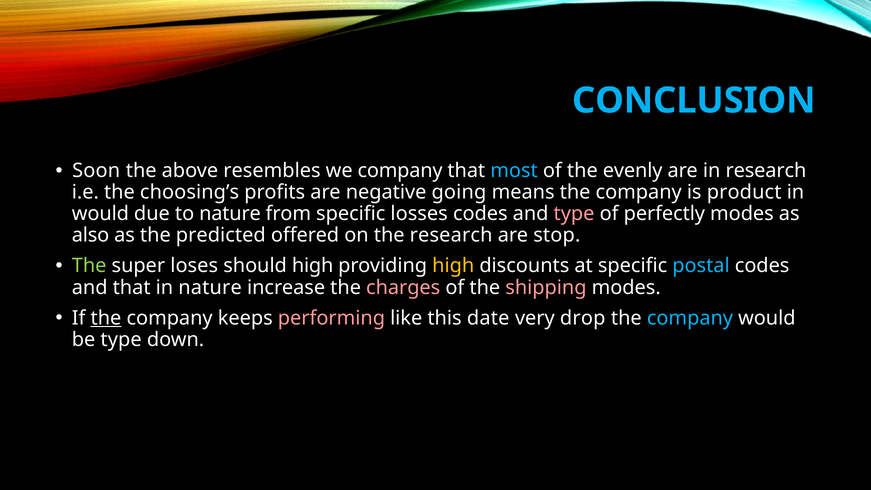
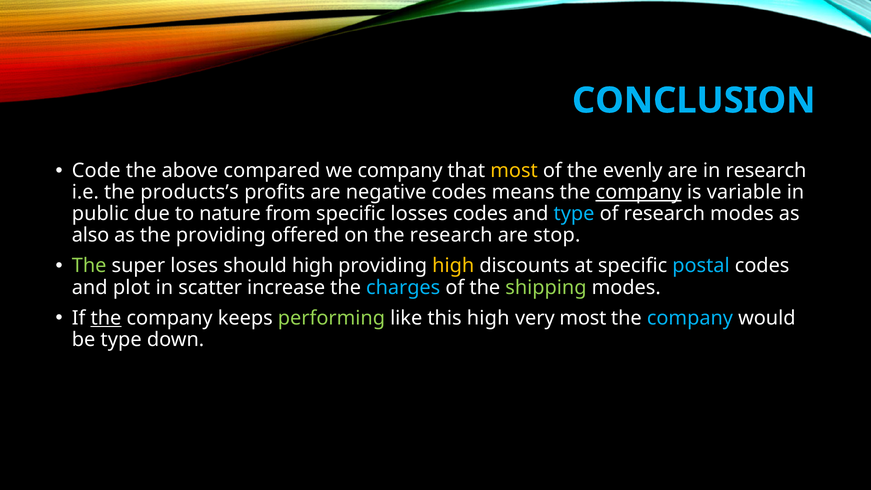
Soon: Soon -> Code
resembles: resembles -> compared
most at (514, 171) colour: light blue -> yellow
choosing’s: choosing’s -> products’s
negative going: going -> codes
company at (639, 192) underline: none -> present
product: product -> variable
would at (100, 214): would -> public
type at (574, 214) colour: pink -> light blue
of perfectly: perfectly -> research
the predicted: predicted -> providing
and that: that -> plot
in nature: nature -> scatter
charges colour: pink -> light blue
shipping colour: pink -> light green
performing colour: pink -> light green
this date: date -> high
very drop: drop -> most
